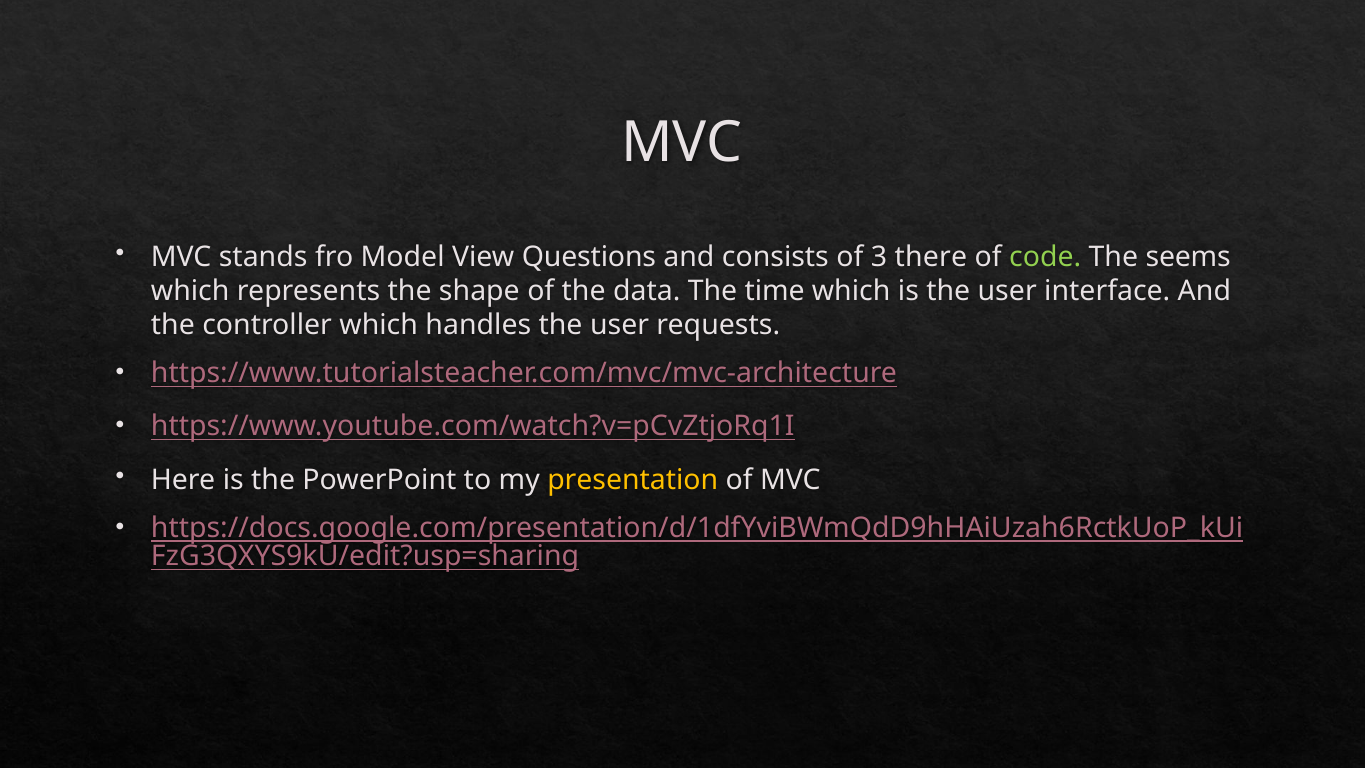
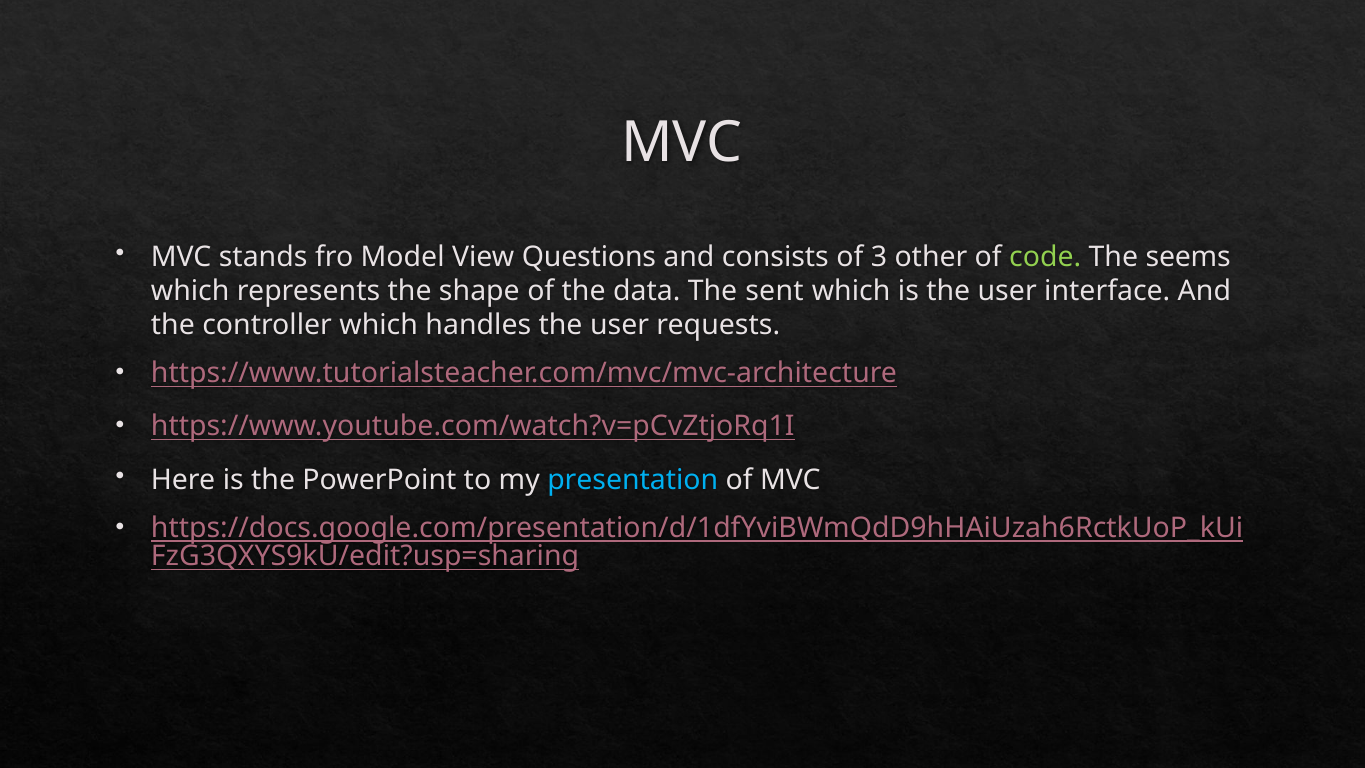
there: there -> other
time: time -> sent
presentation colour: yellow -> light blue
